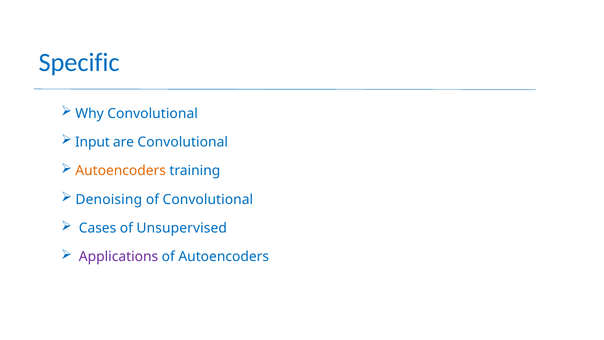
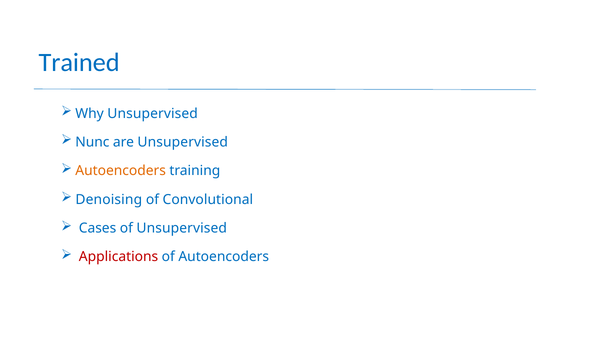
Specific: Specific -> Trained
Why Convolutional: Convolutional -> Unsupervised
Input: Input -> Nunc
are Convolutional: Convolutional -> Unsupervised
Applications colour: purple -> red
